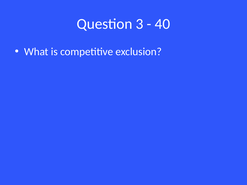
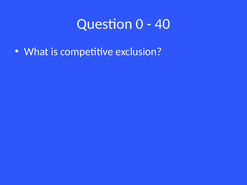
3: 3 -> 0
